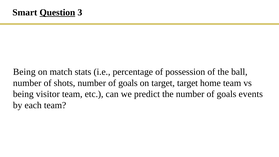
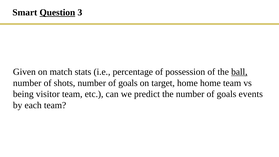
Being at (24, 72): Being -> Given
ball underline: none -> present
target target: target -> home
